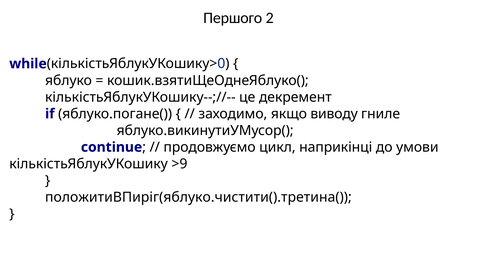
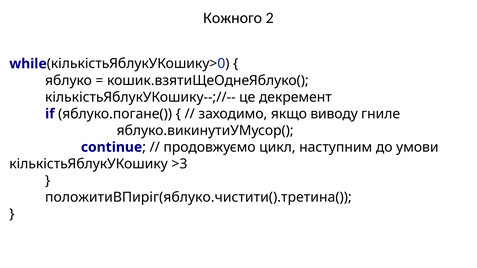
Першого: Першого -> Кожного
наприкінці: наприкінці -> наступним
>9: >9 -> >3
